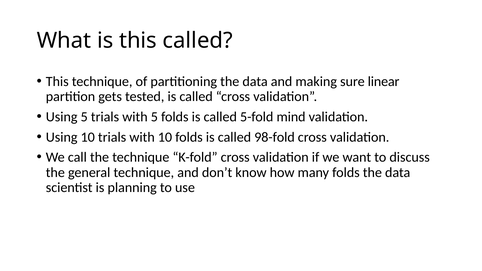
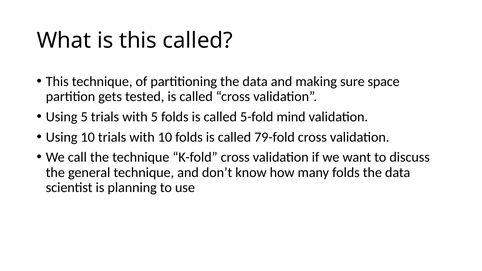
linear: linear -> space
98-fold: 98-fold -> 79-fold
